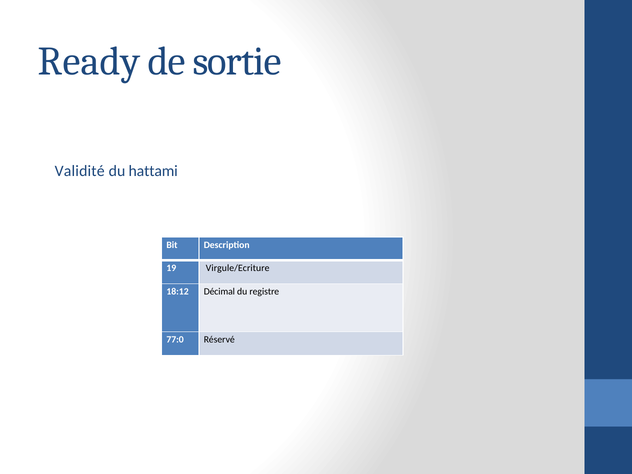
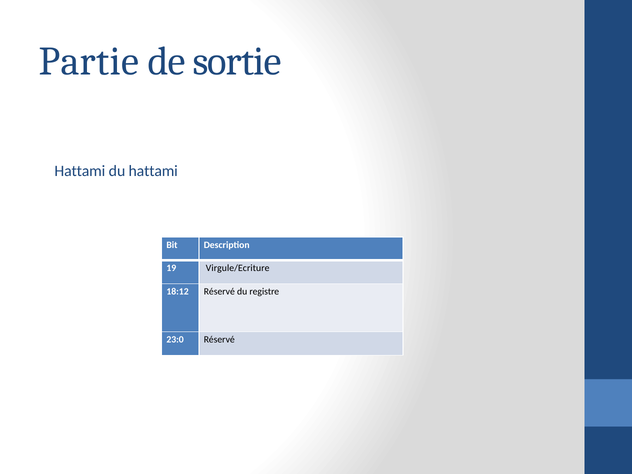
Ready: Ready -> Partie
Validité at (80, 171): Validité -> Hattami
18:12 Décimal: Décimal -> Réservé
77:0: 77:0 -> 23:0
